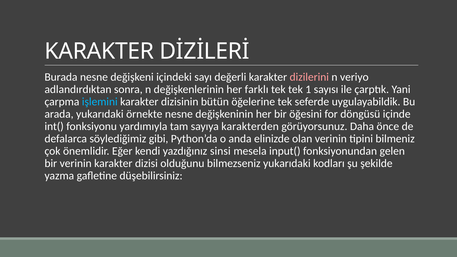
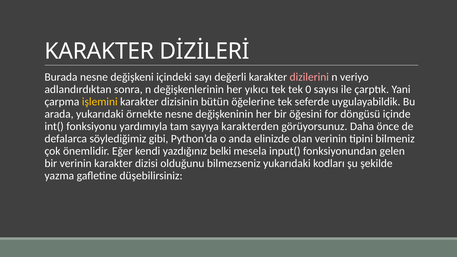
farklı: farklı -> yıkıcı
1: 1 -> 0
işlemini colour: light blue -> yellow
sinsi: sinsi -> belki
